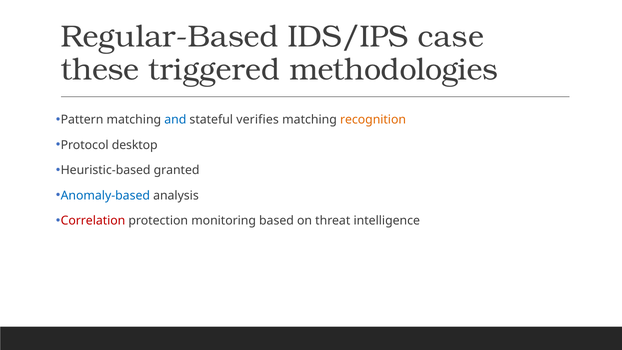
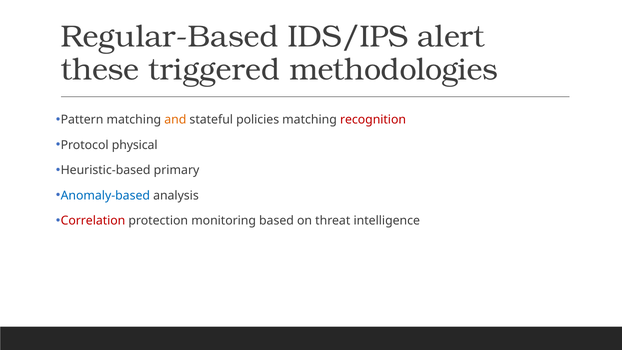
case: case -> alert
and colour: blue -> orange
verifies: verifies -> policies
recognition colour: orange -> red
desktop: desktop -> physical
granted: granted -> primary
